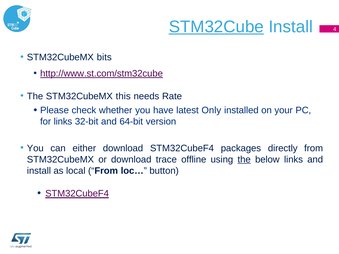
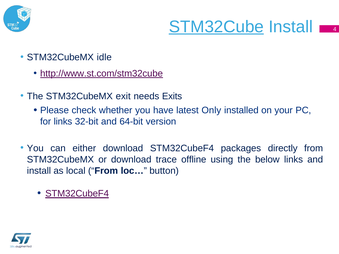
bits: bits -> idle
this: this -> exit
Rate: Rate -> Exits
the at (244, 160) underline: present -> none
